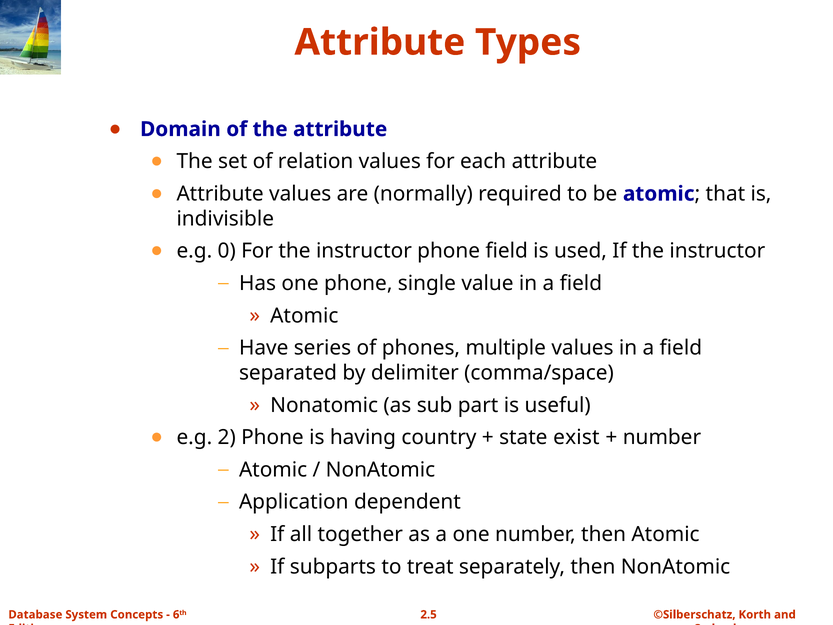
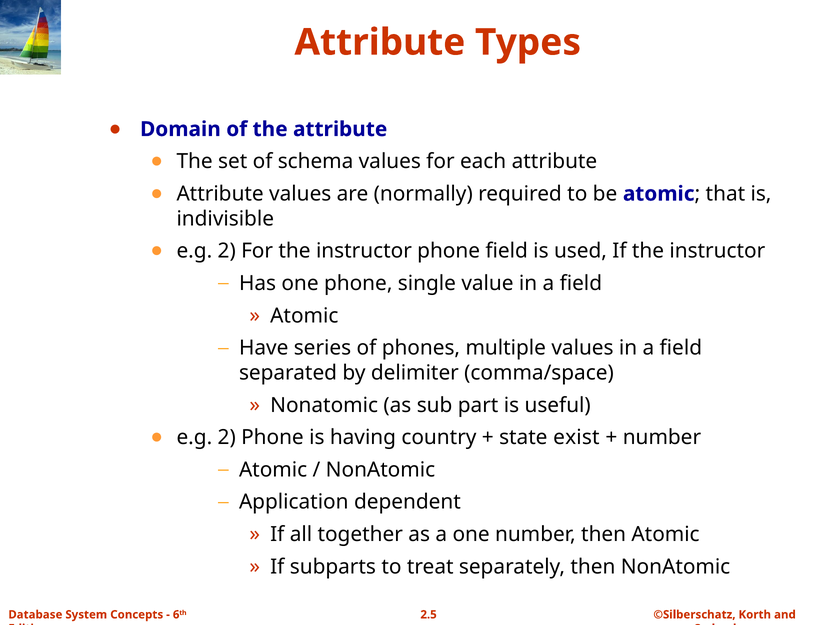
relation: relation -> schema
0 at (227, 251): 0 -> 2
